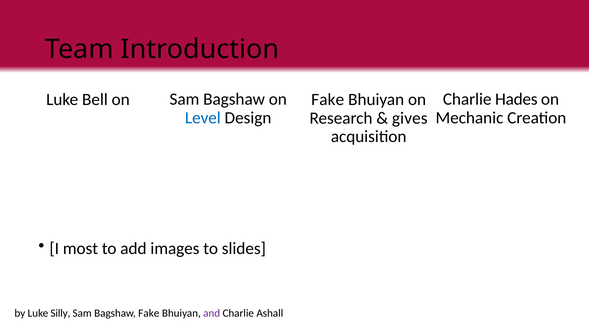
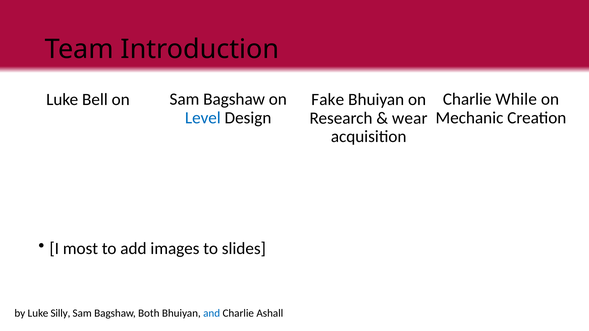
Hades: Hades -> While
gives: gives -> wear
Bagshaw Fake: Fake -> Both
and colour: purple -> blue
